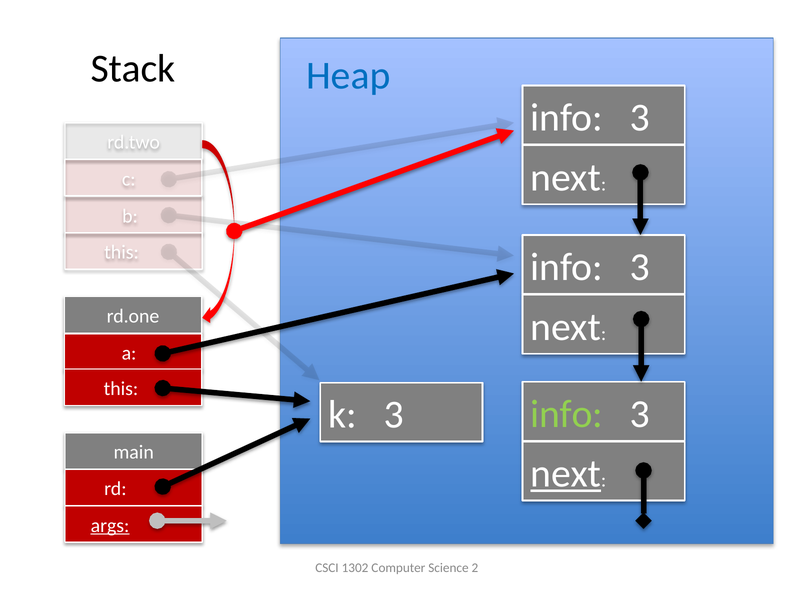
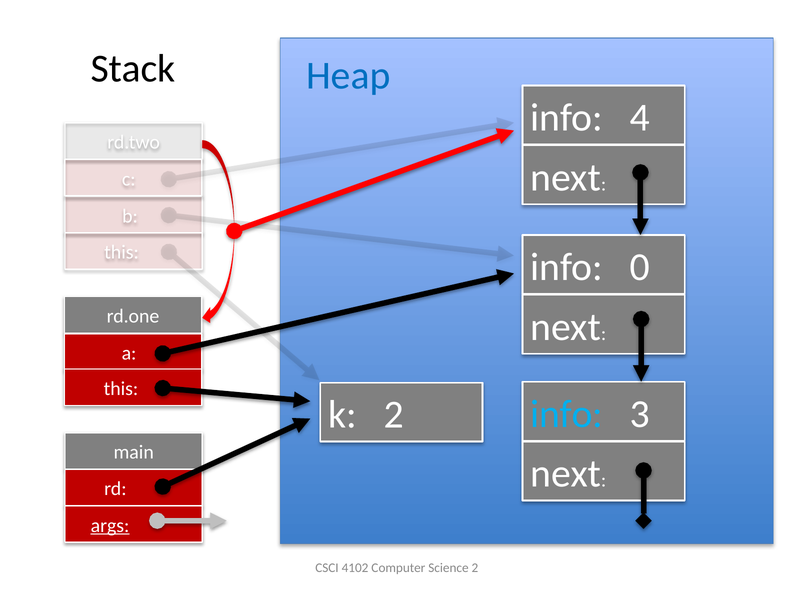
3 at (640, 118): 3 -> 4
3 at (640, 267): 3 -> 0
info at (567, 414) colour: light green -> light blue
k 3: 3 -> 2
next at (566, 474) underline: present -> none
1302: 1302 -> 4102
